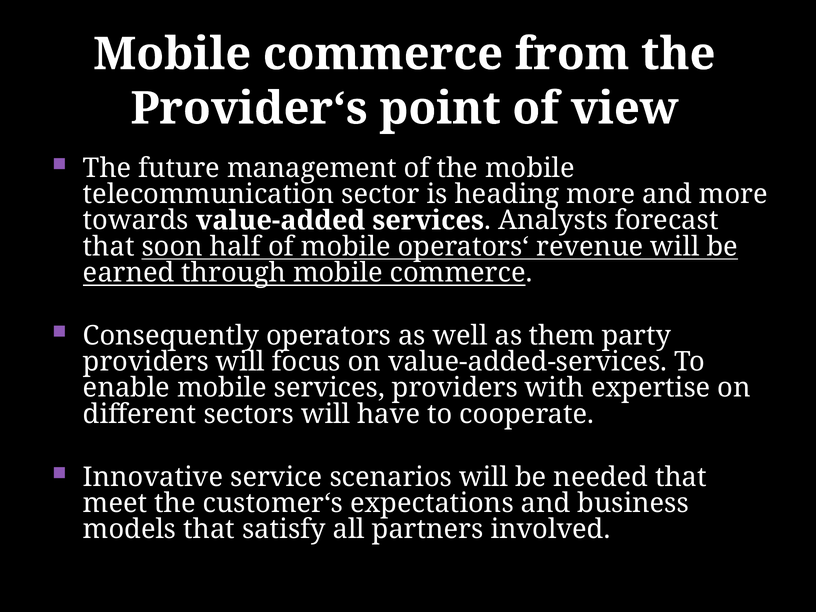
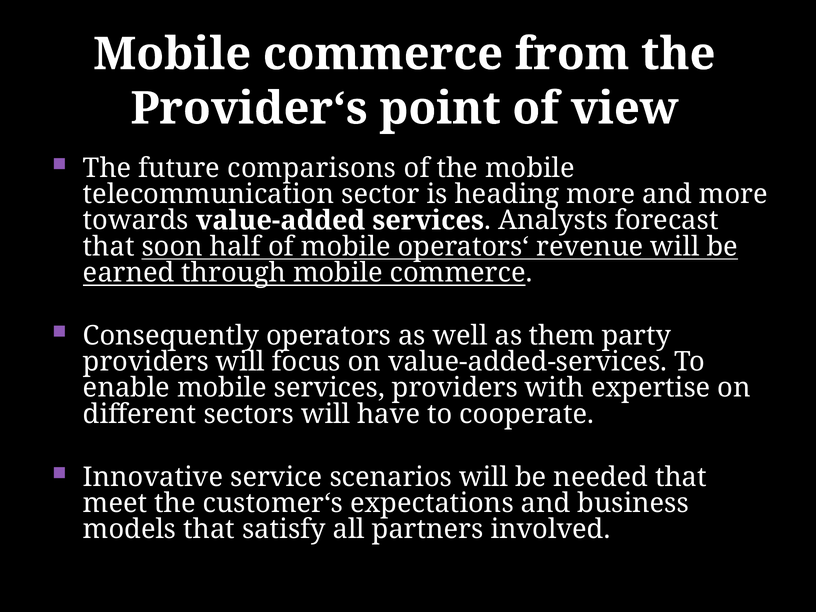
management: management -> comparisons
